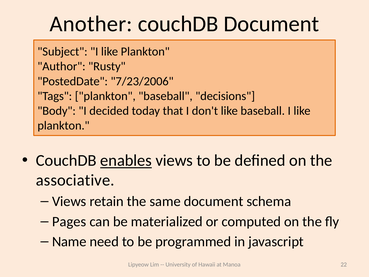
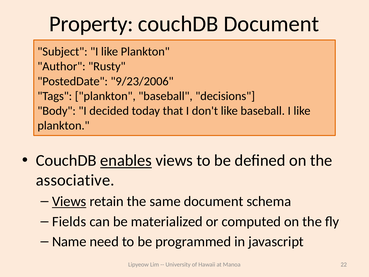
Another: Another -> Property
7/23/2006: 7/23/2006 -> 9/23/2006
Views at (69, 201) underline: none -> present
Pages: Pages -> Fields
